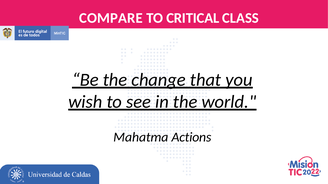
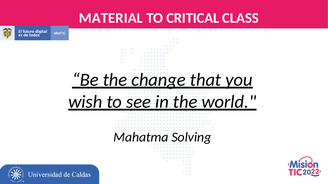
COMPARE: COMPARE -> MATERIAL
Actions: Actions -> Solving
